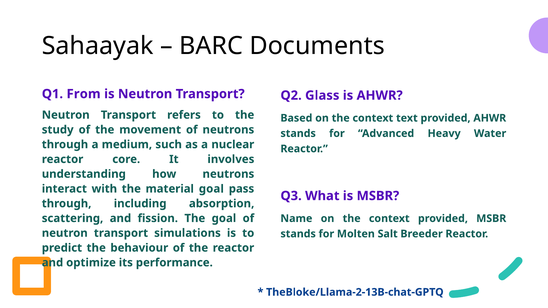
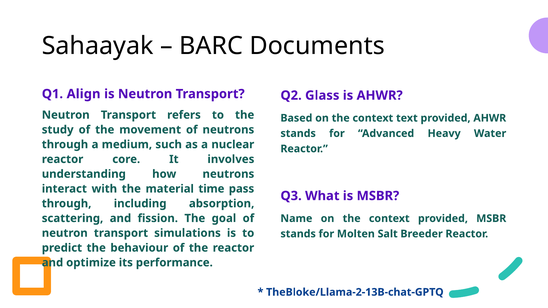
From: From -> Align
material goal: goal -> time
